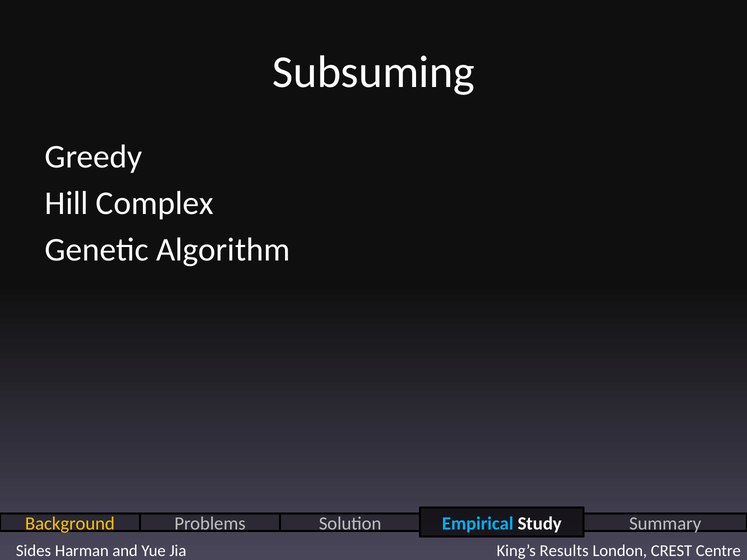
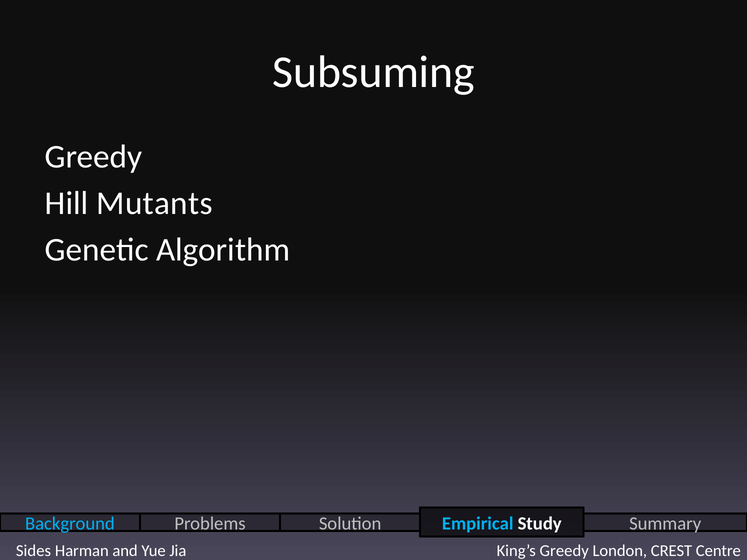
Complex: Complex -> Mutants
Background colour: yellow -> light blue
King’s Results: Results -> Greedy
